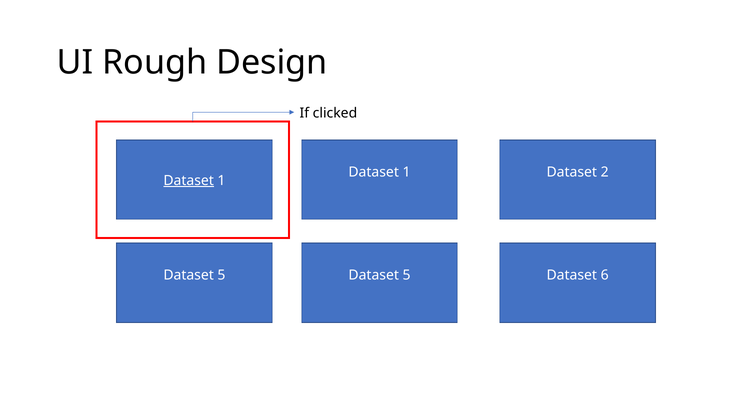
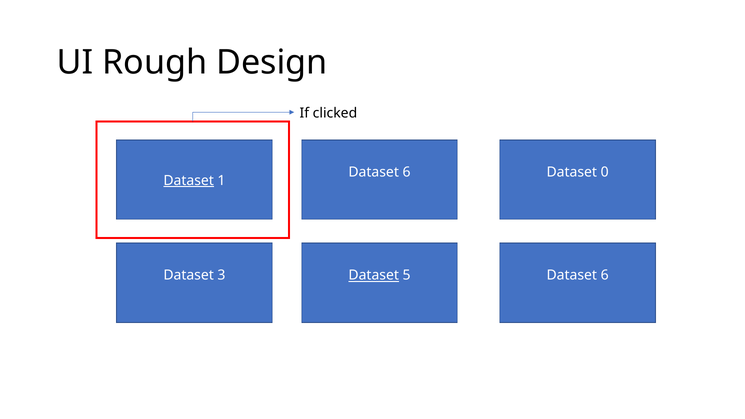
1 at (407, 172): 1 -> 6
2: 2 -> 0
5 at (221, 275): 5 -> 3
Dataset at (374, 275) underline: none -> present
